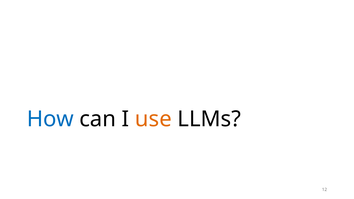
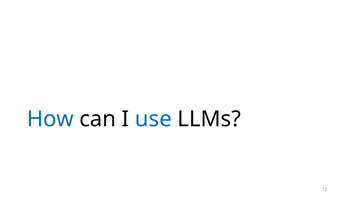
use colour: orange -> blue
